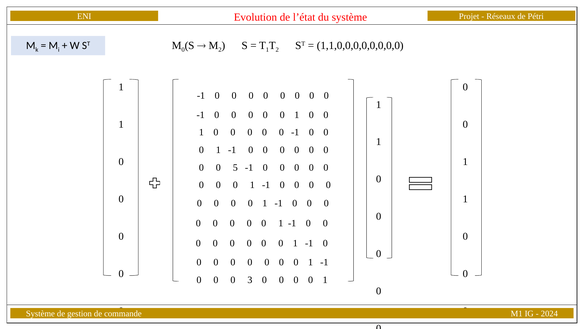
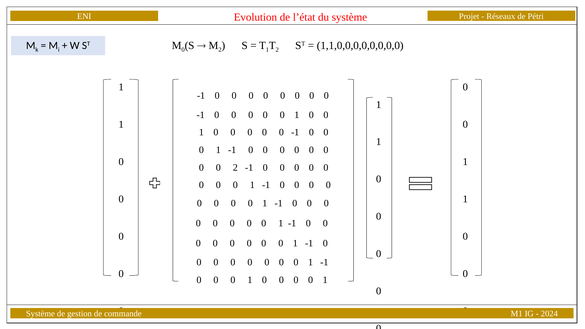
0 5: 5 -> 2
3 at (250, 280): 3 -> 1
